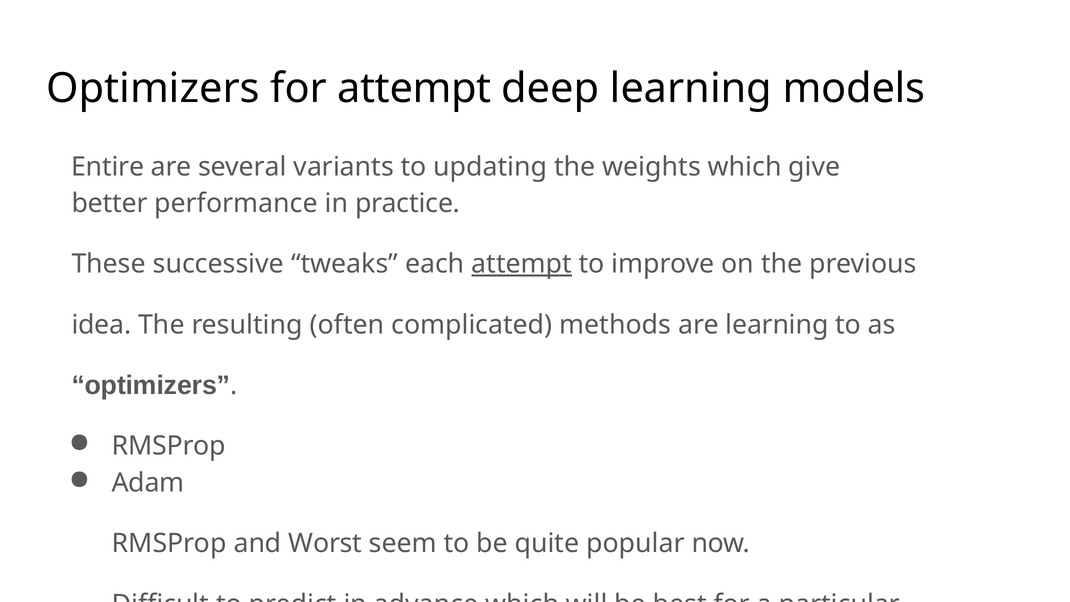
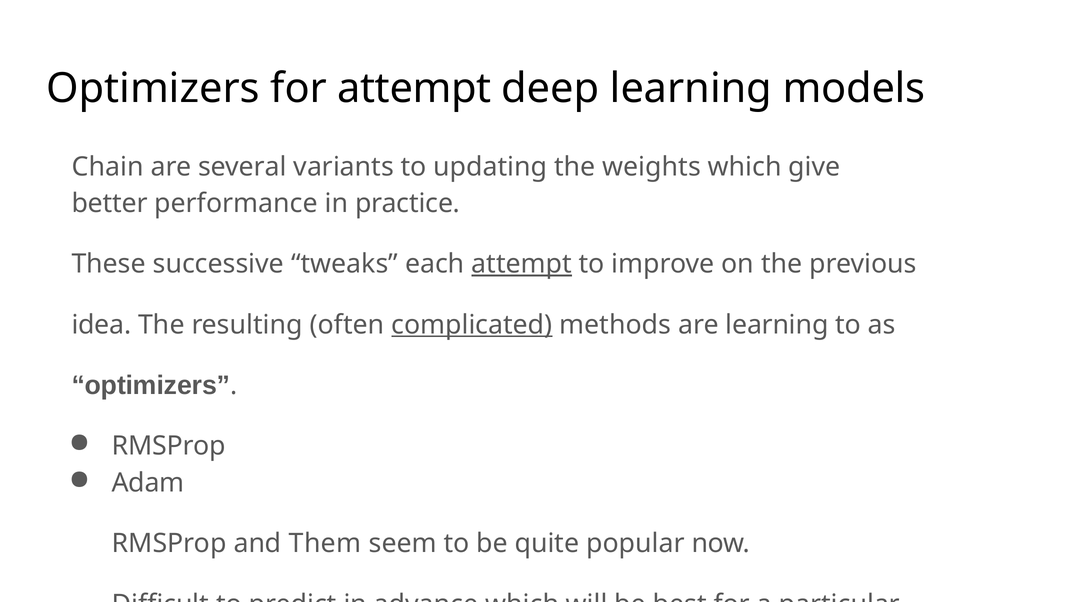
Entire: Entire -> Chain
complicated underline: none -> present
Worst: Worst -> Them
